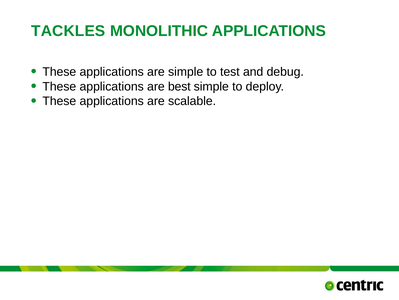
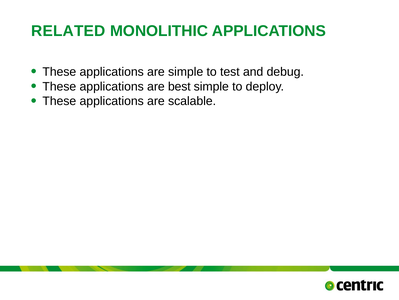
TACKLES: TACKLES -> RELATED
